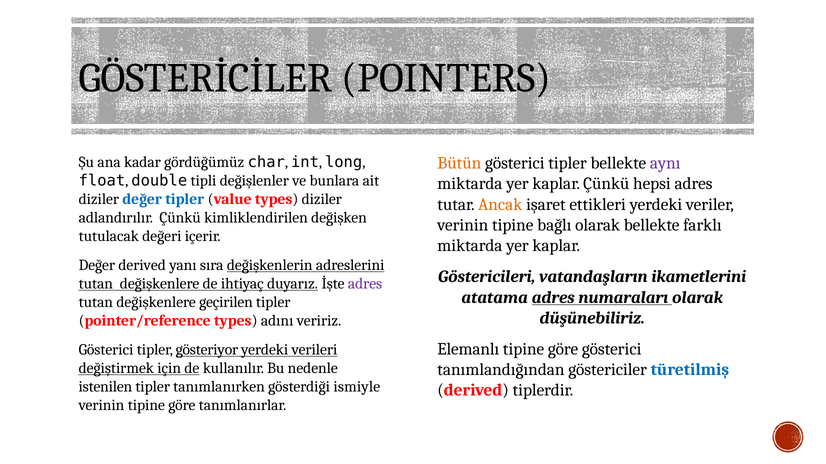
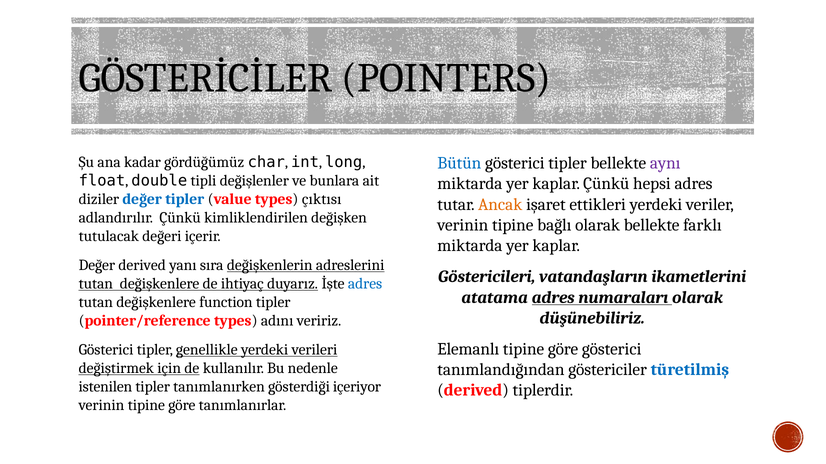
Bütün colour: orange -> blue
types diziler: diziler -> çıktısı
adres at (365, 284) colour: purple -> blue
geçirilen: geçirilen -> function
gösteriyor: gösteriyor -> genellikle
ismiyle: ismiyle -> içeriyor
